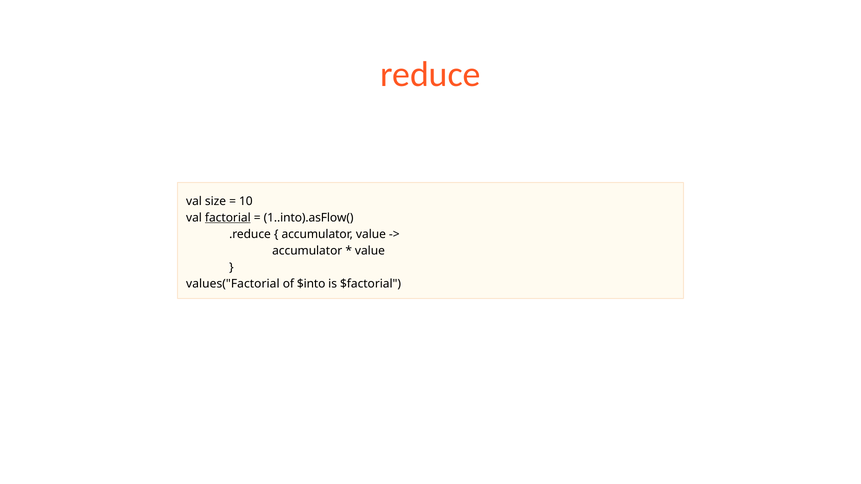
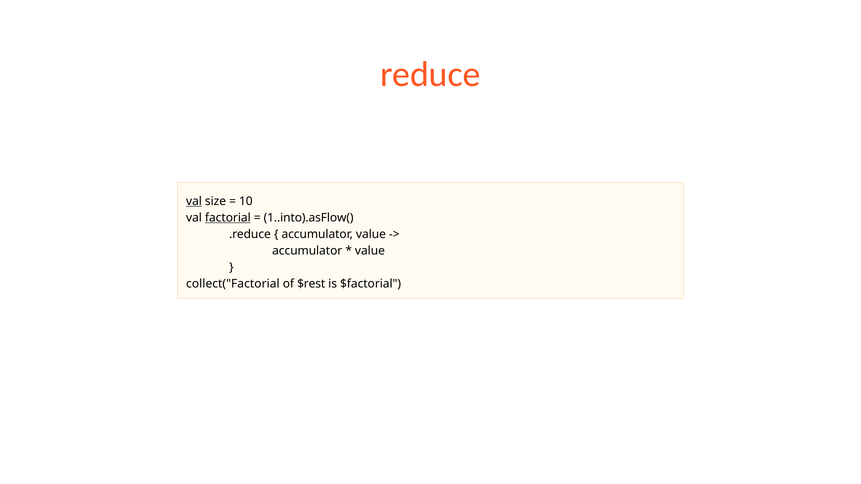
val at (194, 201) underline: none -> present
values("Factorial: values("Factorial -> collect("Factorial
$into: $into -> $rest
